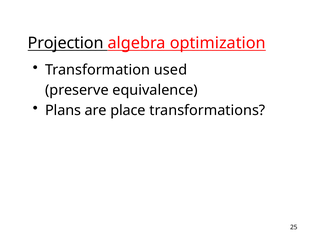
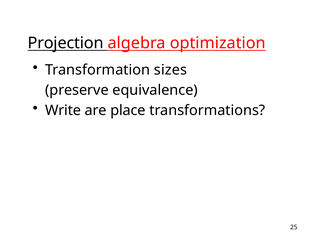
used: used -> sizes
Plans: Plans -> Write
